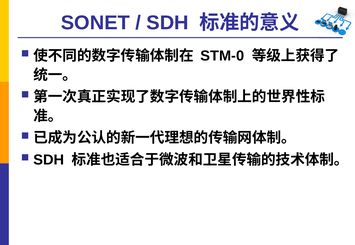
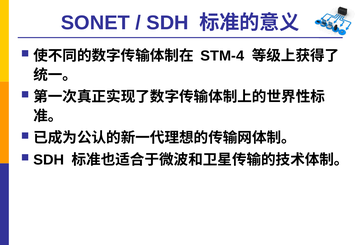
STM-0: STM-0 -> STM-4
